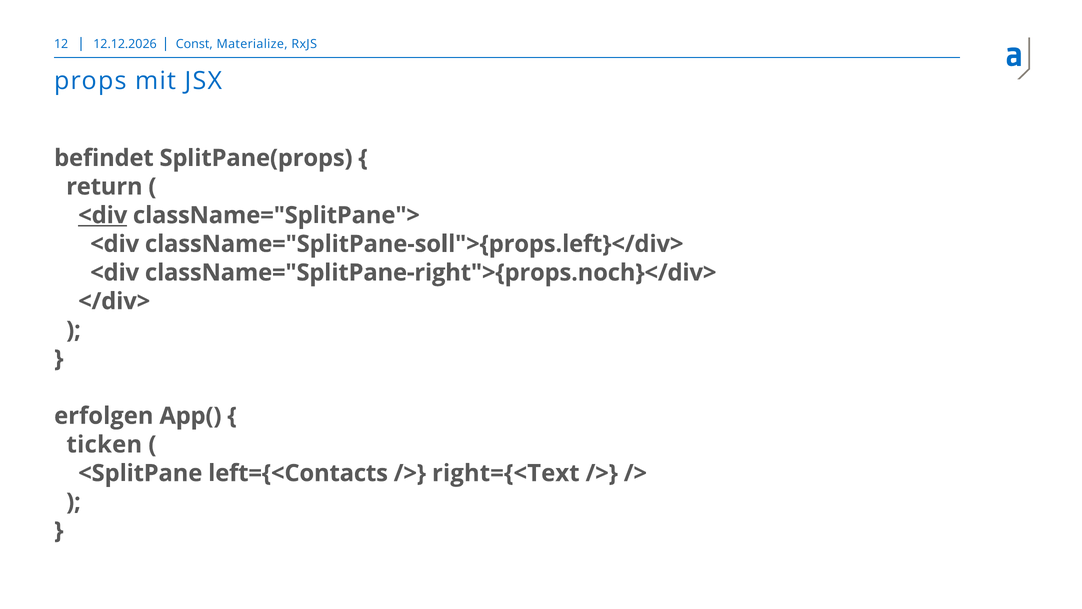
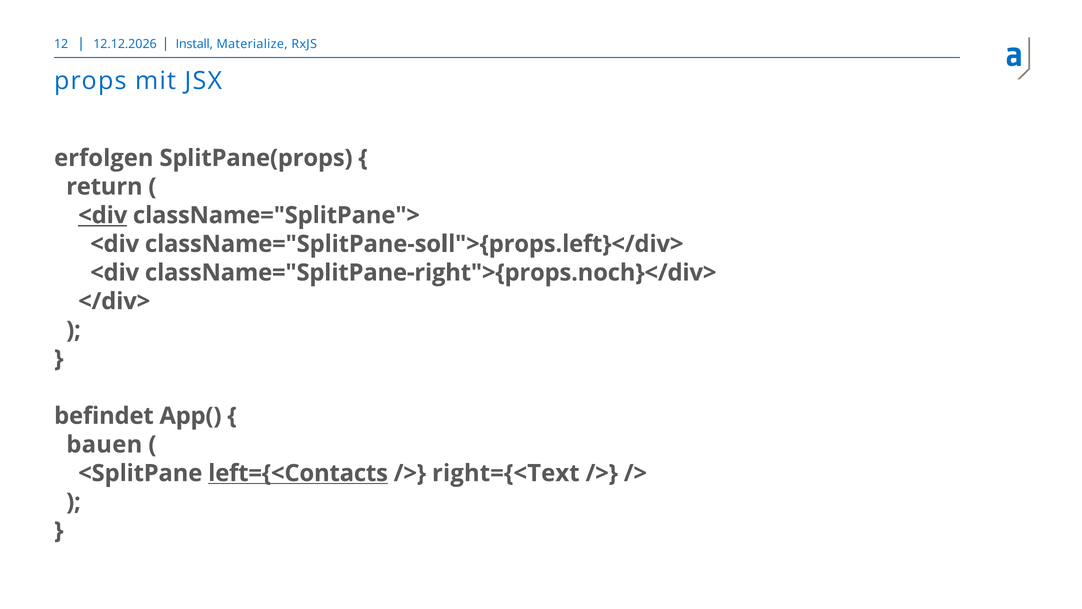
Const: Const -> Install
befindet: befindet -> erfolgen
erfolgen: erfolgen -> befindet
ticken: ticken -> bauen
left={<Contacts underline: none -> present
